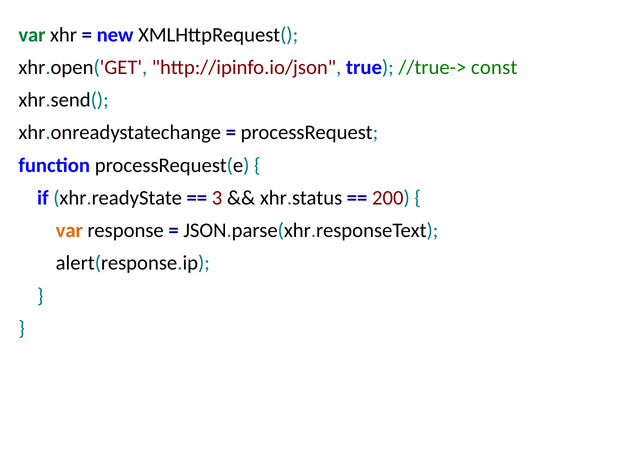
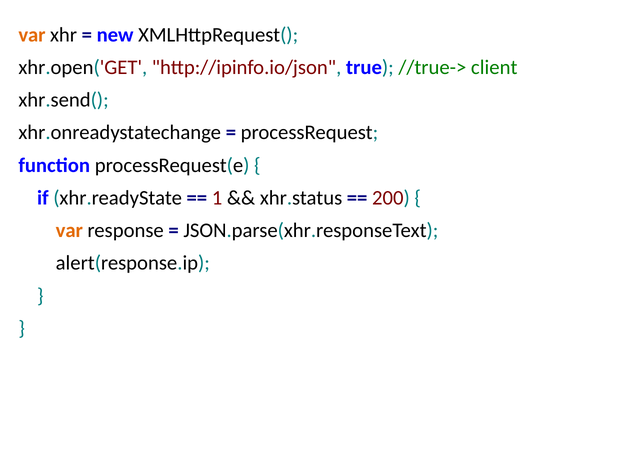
var at (32, 35) colour: green -> orange
const: const -> client
3: 3 -> 1
